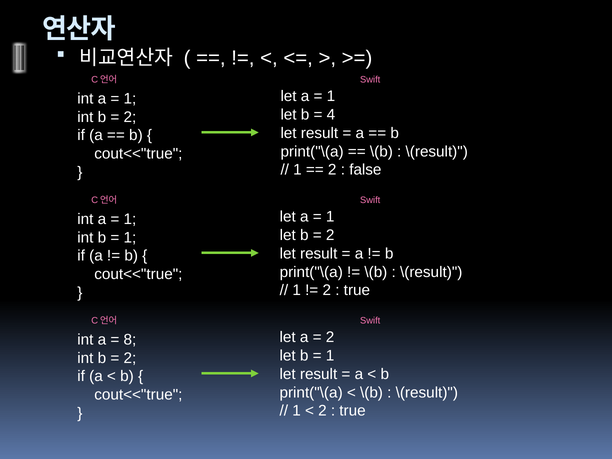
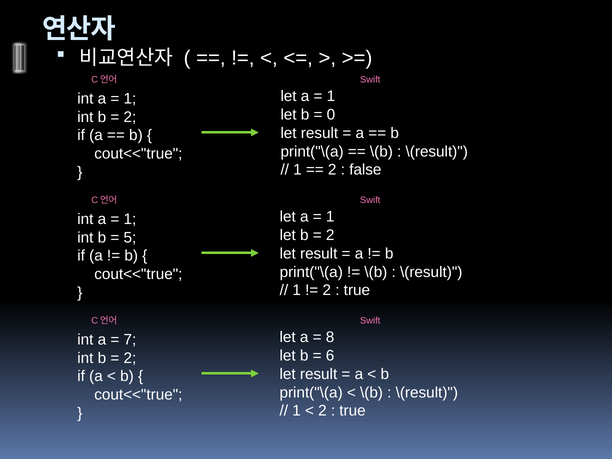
4: 4 -> 0
1 at (130, 238): 1 -> 5
2 at (330, 337): 2 -> 8
8: 8 -> 7
1 at (330, 356): 1 -> 6
